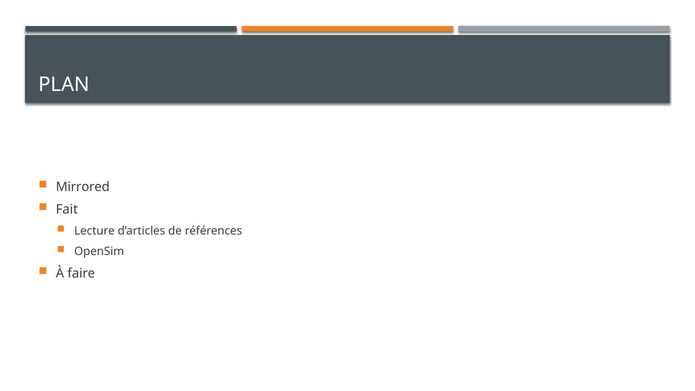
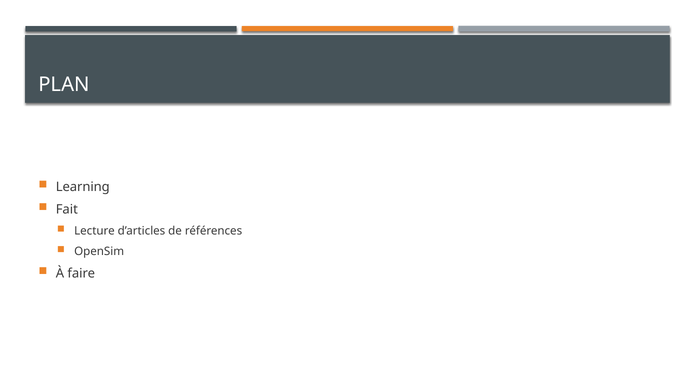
Mirrored: Mirrored -> Learning
